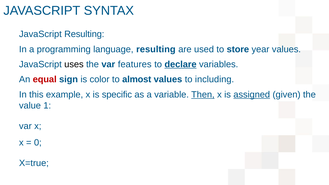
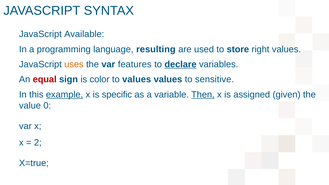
JavaScript Resulting: Resulting -> Available
year: year -> right
uses colour: black -> orange
to almost: almost -> values
including: including -> sensitive
example underline: none -> present
assigned underline: present -> none
1: 1 -> 0
0: 0 -> 2
